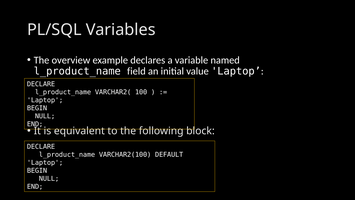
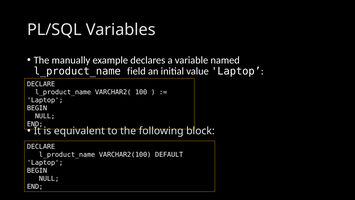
overview: overview -> manually
